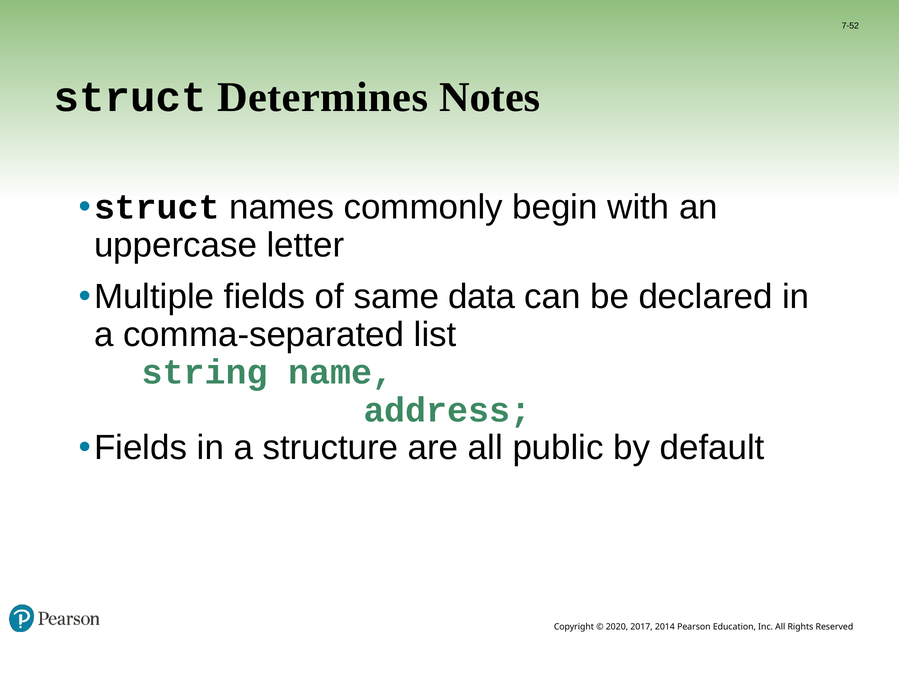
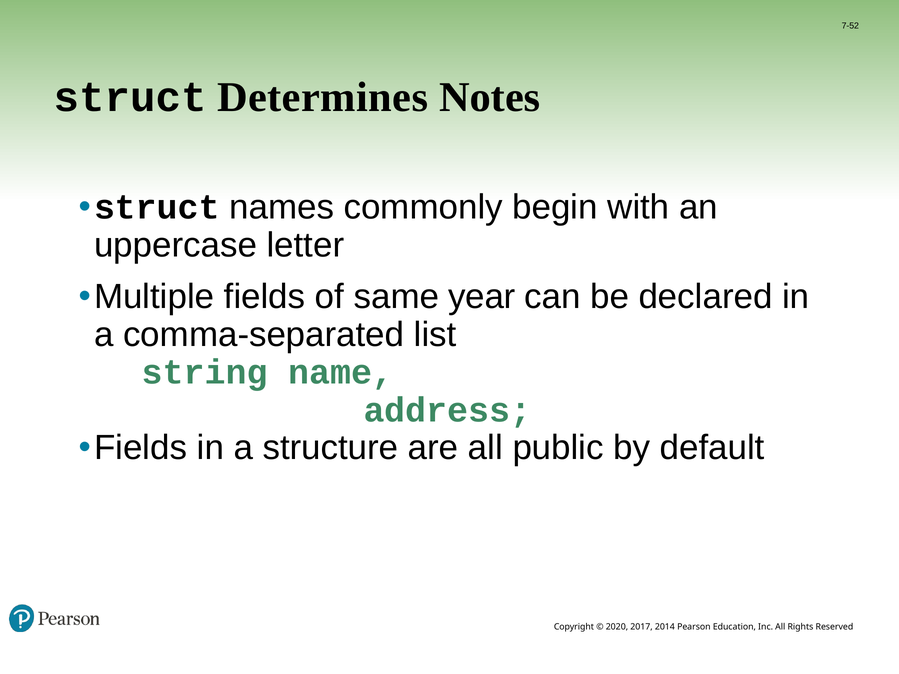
data: data -> year
